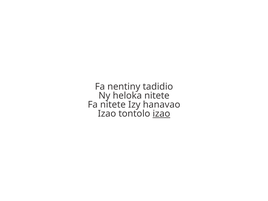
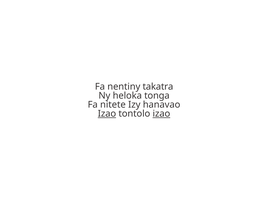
tadidio: tadidio -> takatra
heloka nitete: nitete -> tonga
Izao at (107, 114) underline: none -> present
